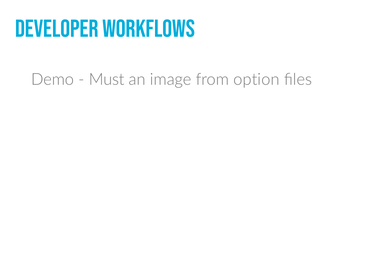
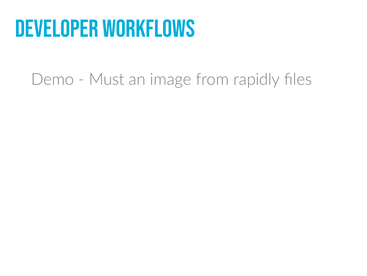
option: option -> rapidly
